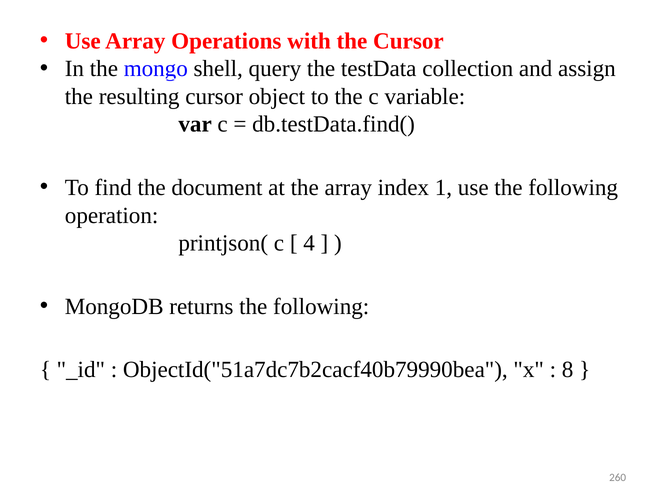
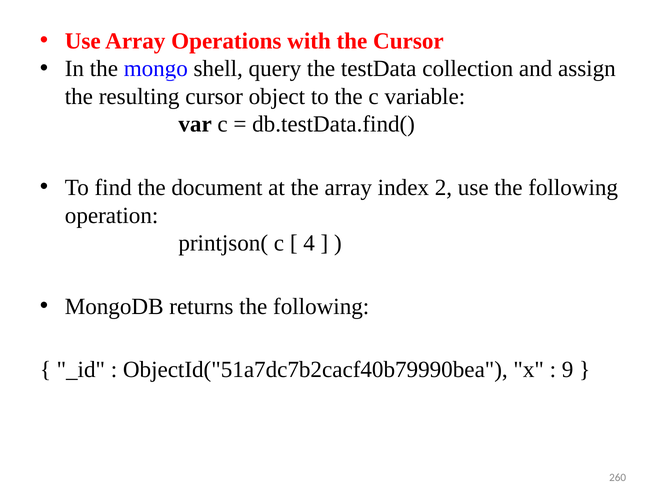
1: 1 -> 2
8: 8 -> 9
